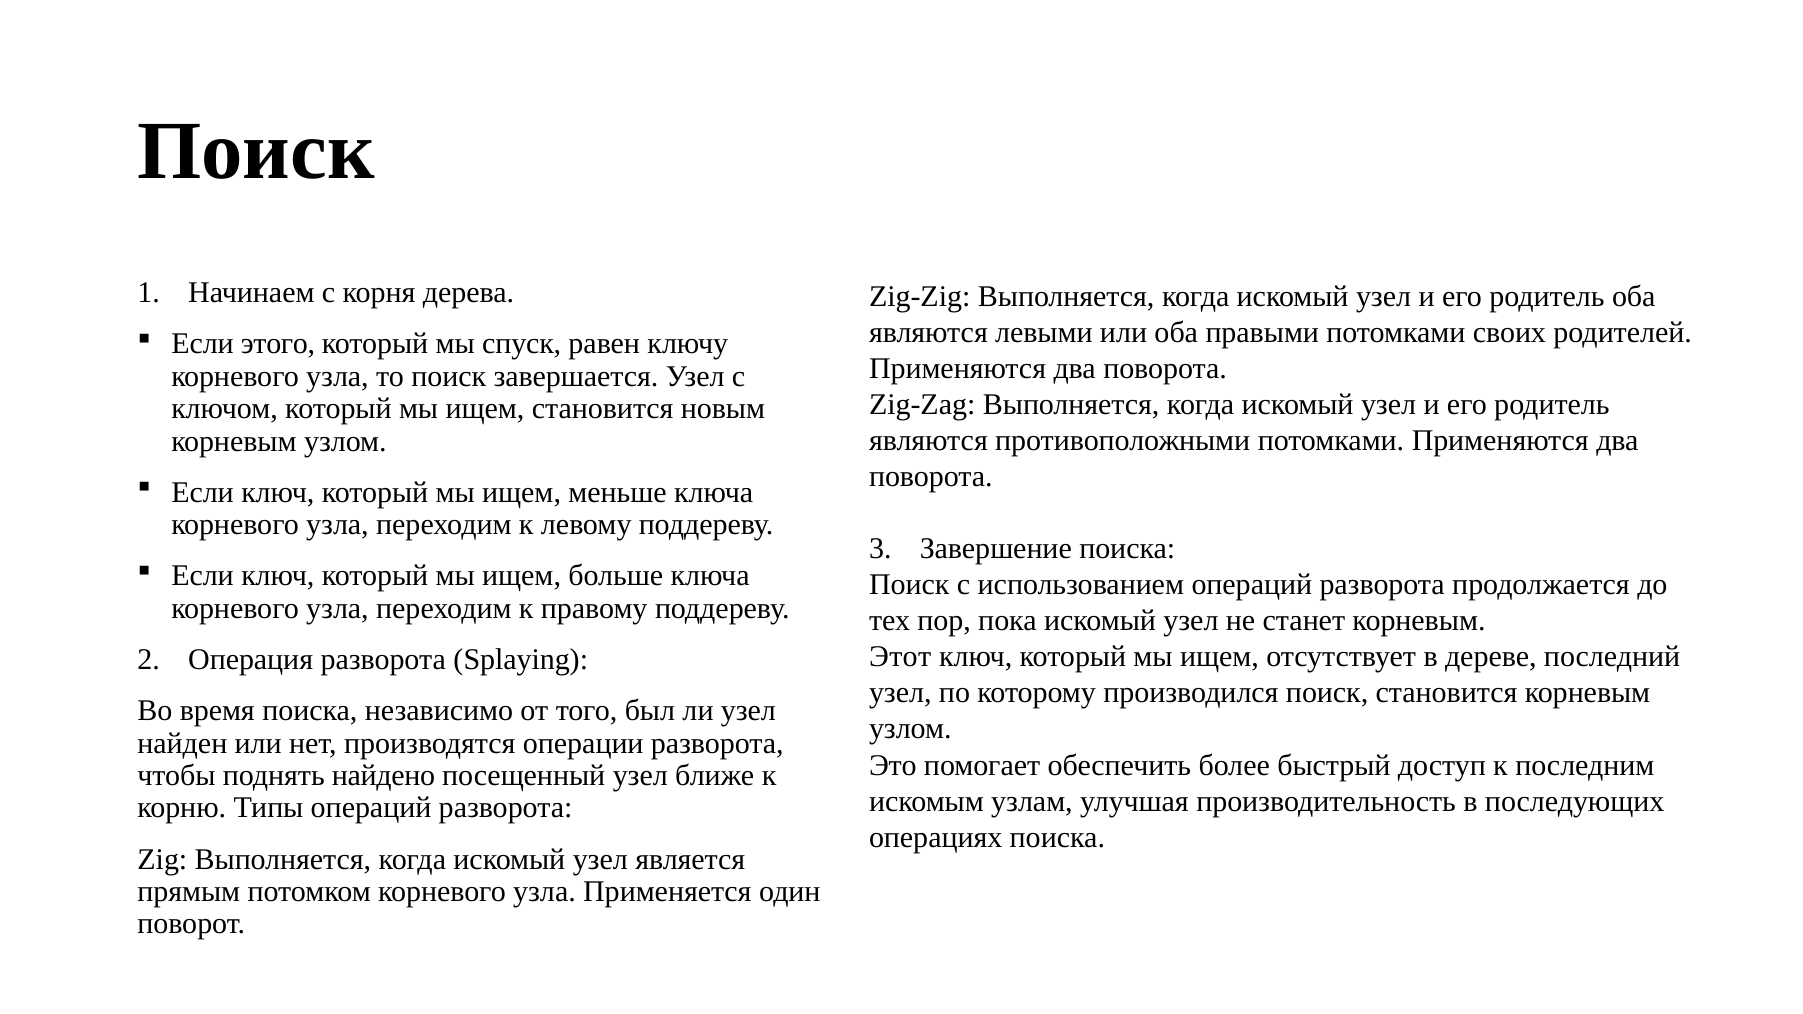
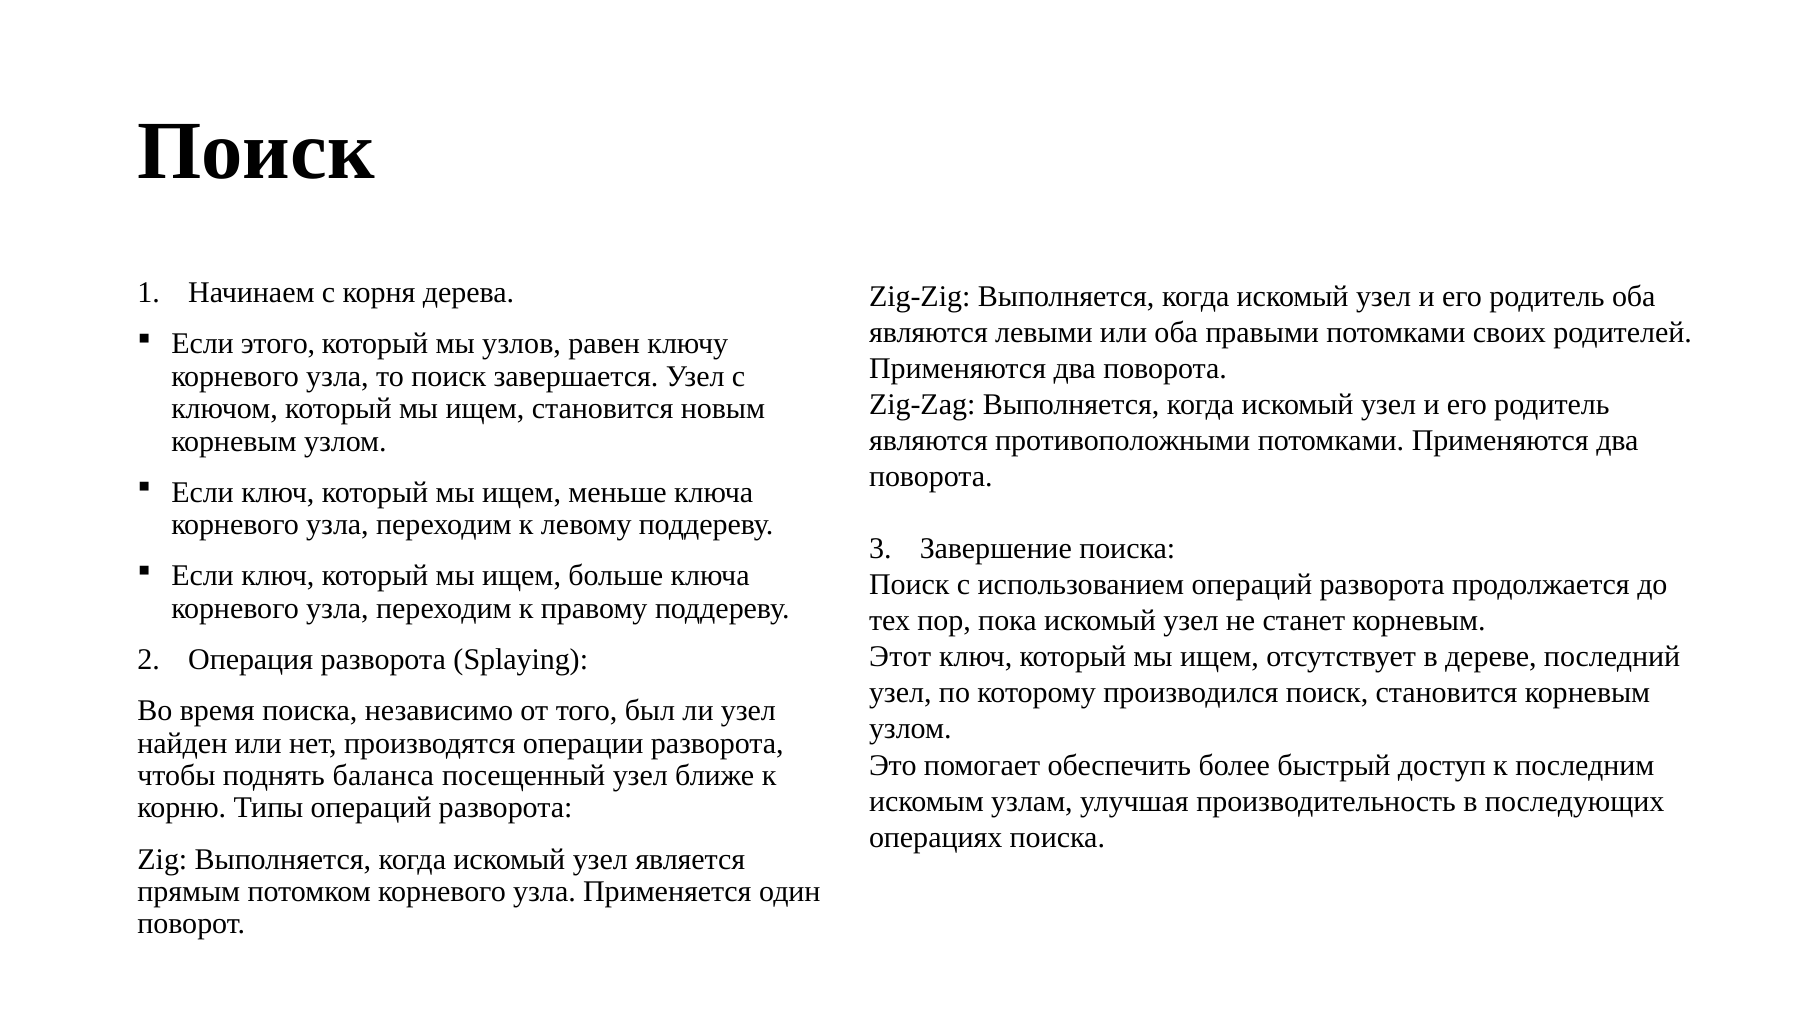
спуск: спуск -> узлов
найдено: найдено -> баланса
